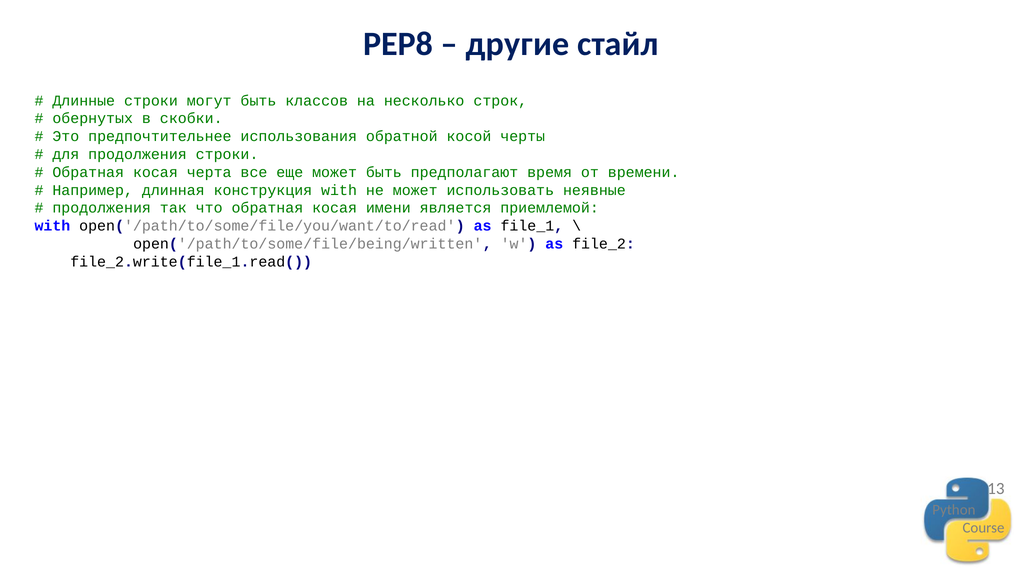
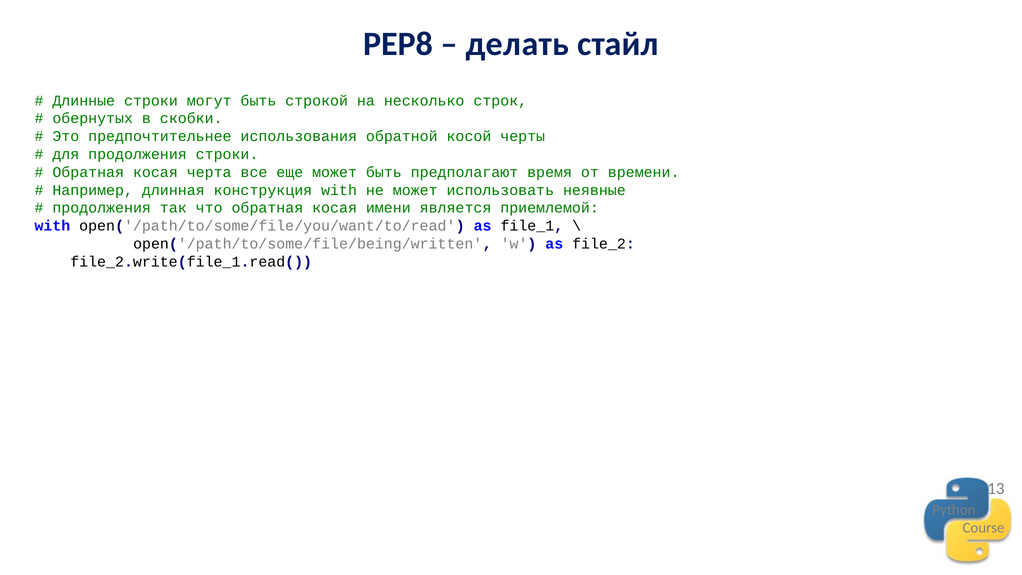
другие: другие -> делать
классов: классов -> строкой
